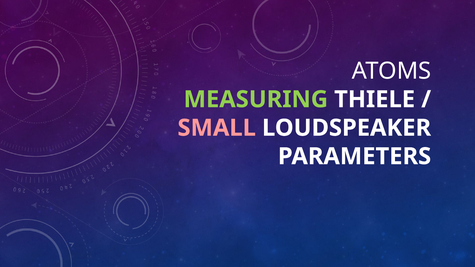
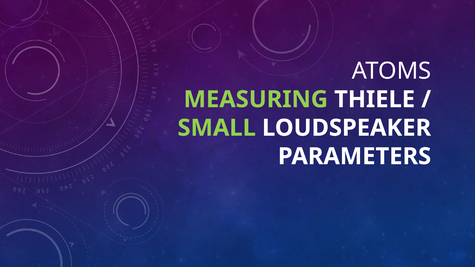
SMALL colour: pink -> light green
